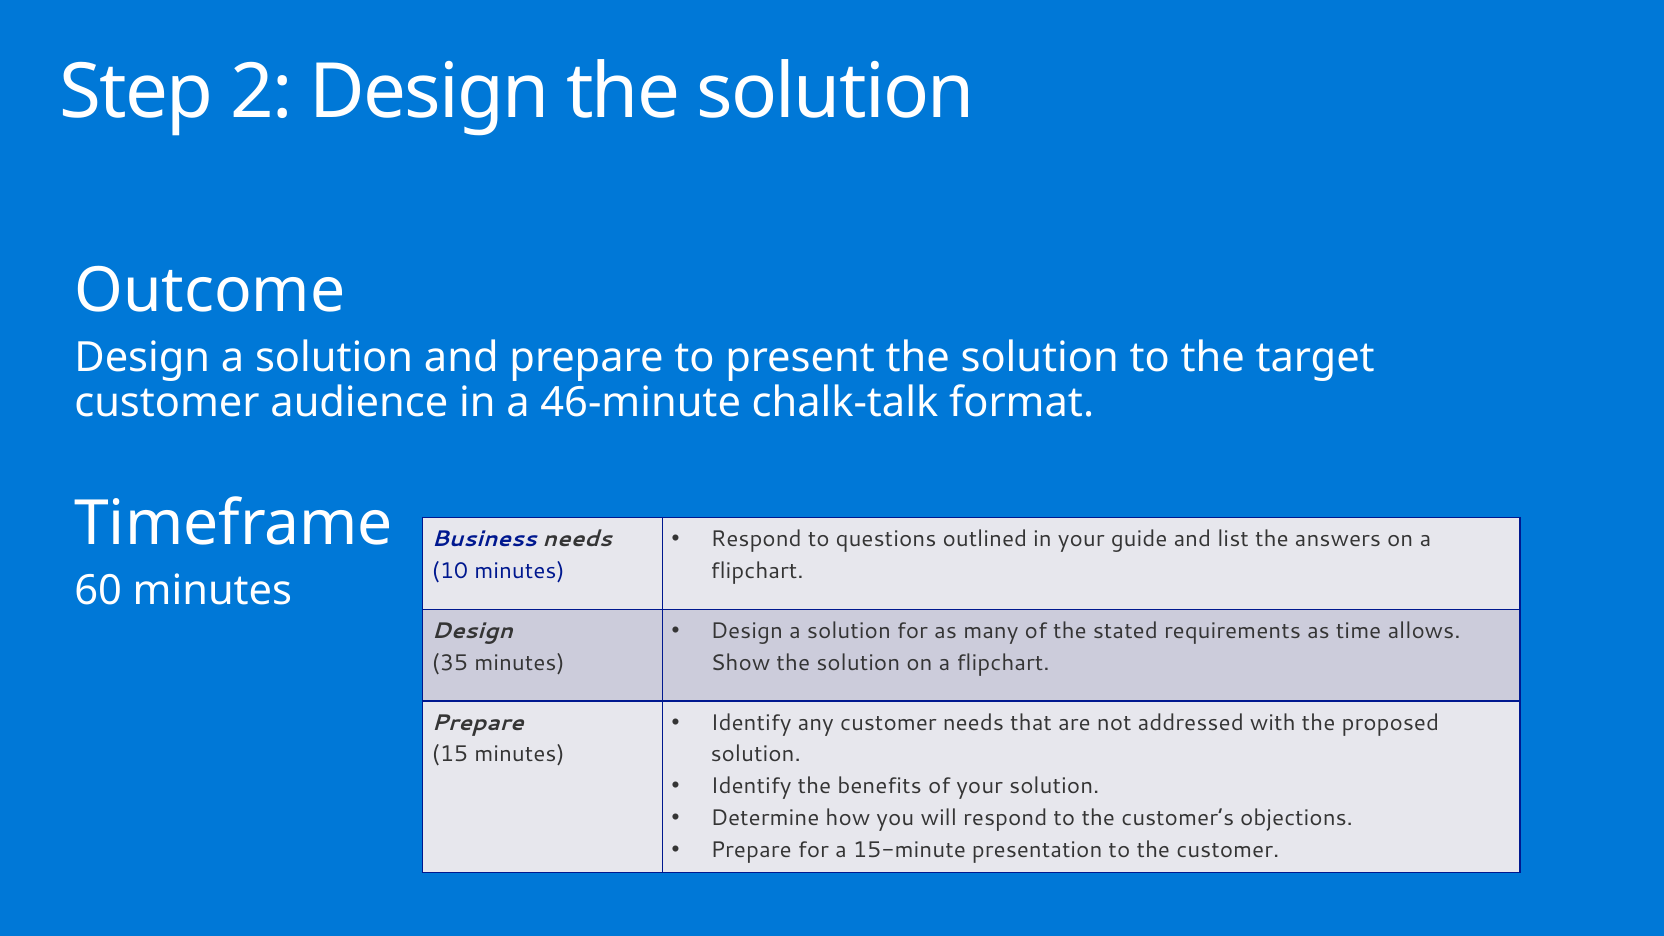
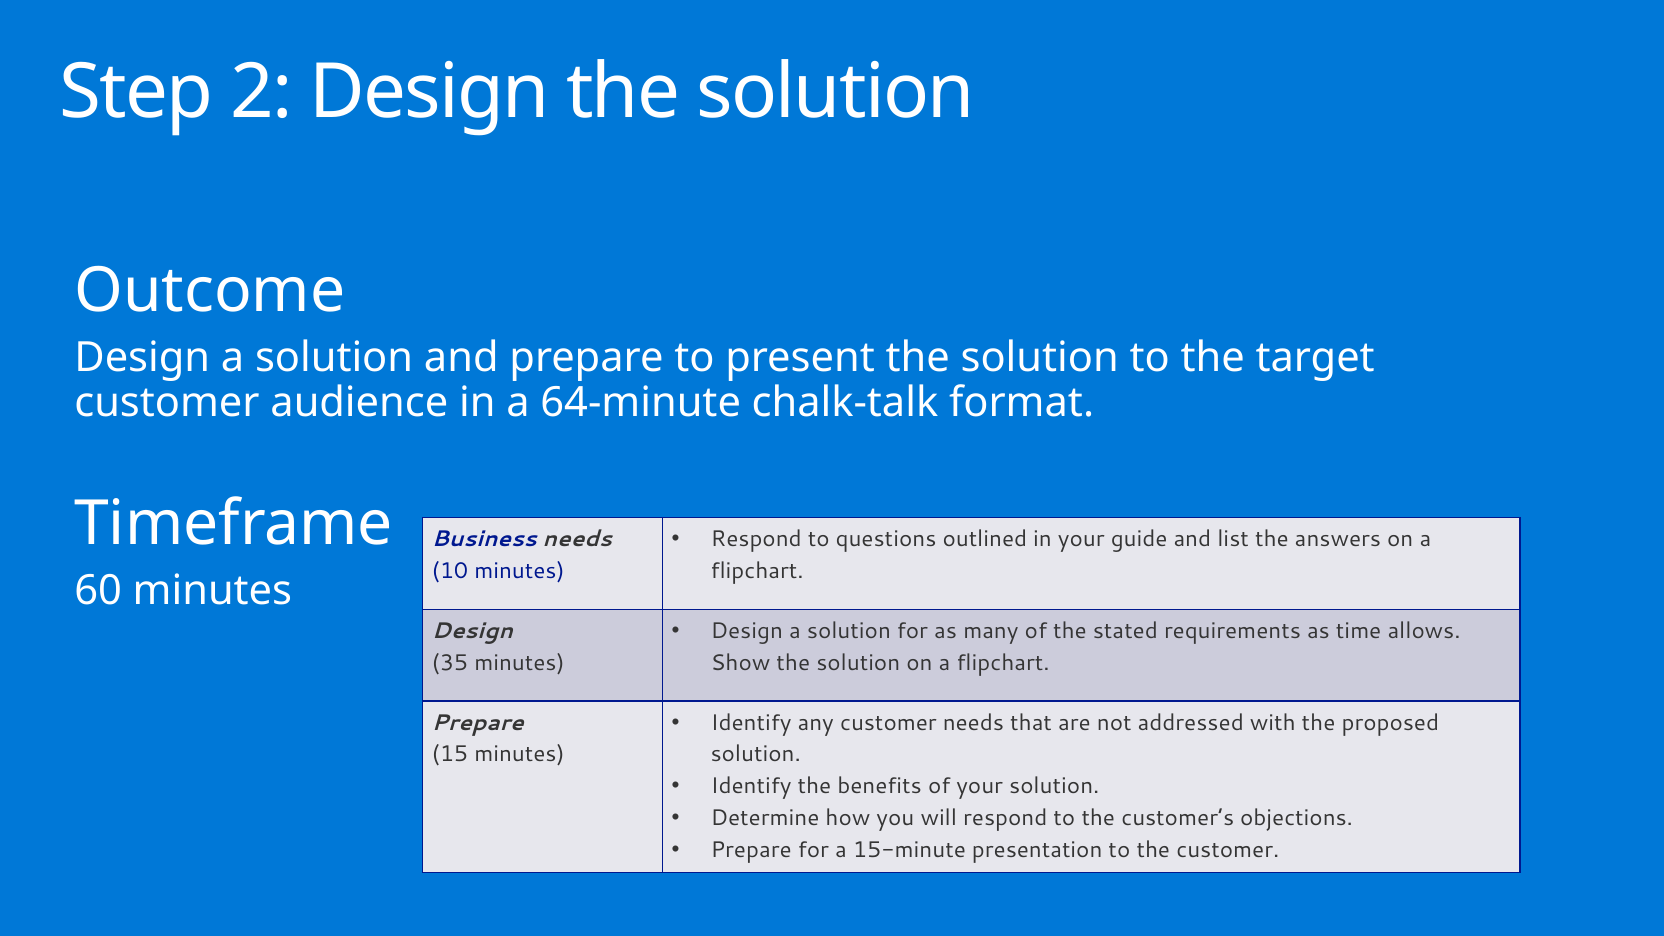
46-minute: 46-minute -> 64-minute
